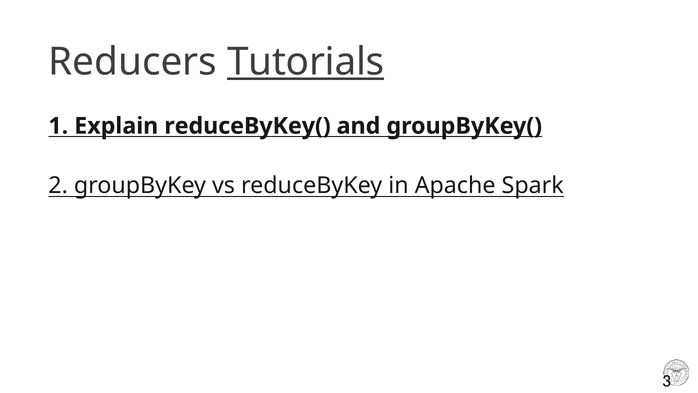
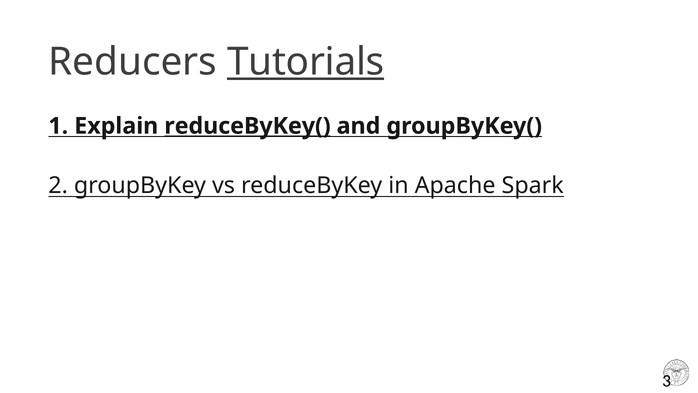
reduceByKey( underline: none -> present
